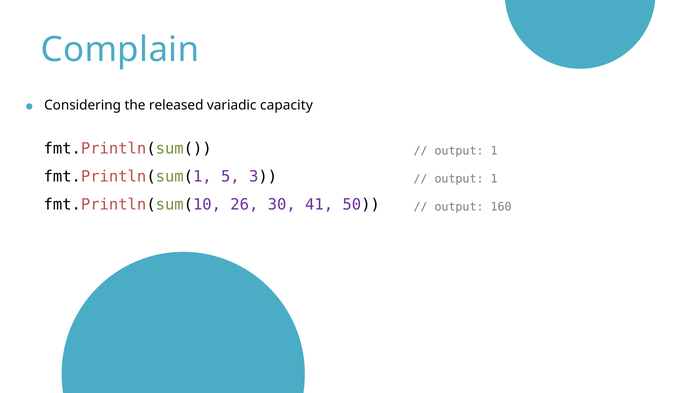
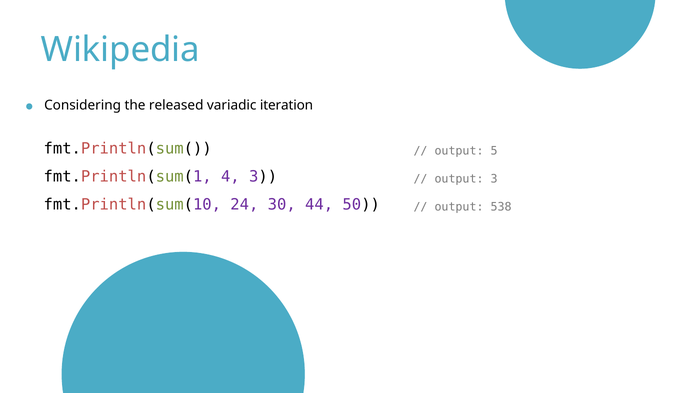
Complain: Complain -> Wikipedia
capacity: capacity -> iteration
1 at (494, 151): 1 -> 5
5: 5 -> 4
1 at (494, 179): 1 -> 3
26: 26 -> 24
41: 41 -> 44
160: 160 -> 538
